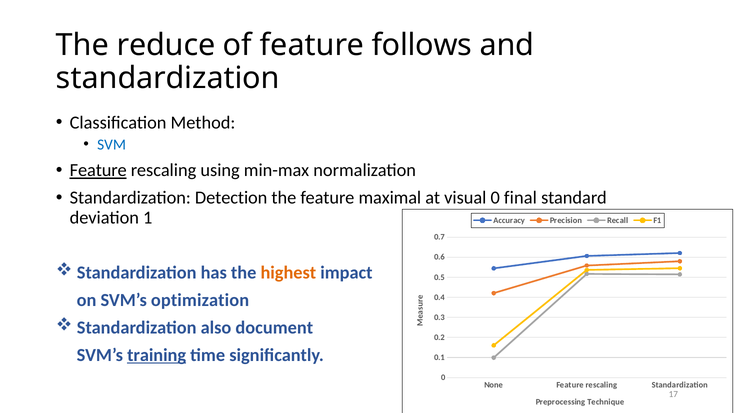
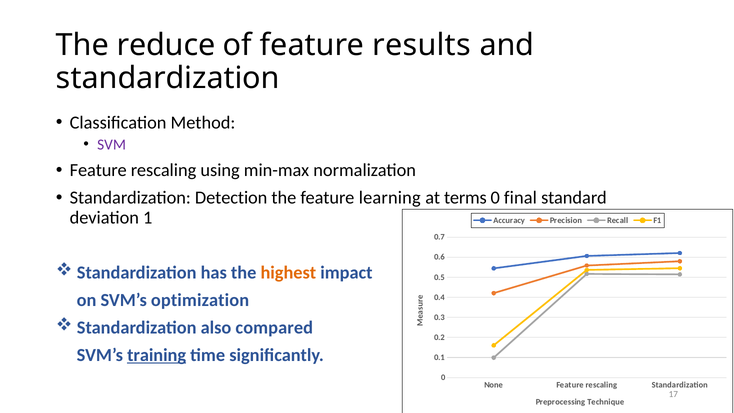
follows: follows -> results
SVM colour: blue -> purple
Feature at (98, 170) underline: present -> none
maximal: maximal -> learning
visual: visual -> terms
document: document -> compared
